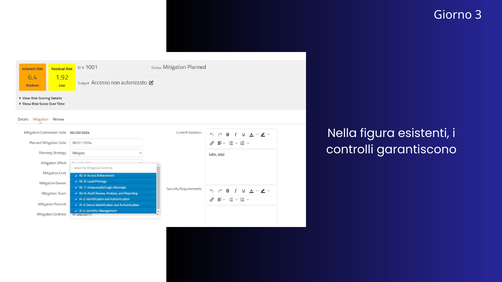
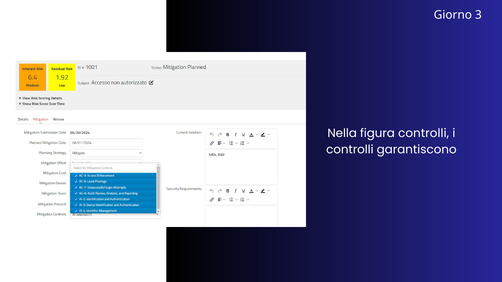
figura esistenti: esistenti -> controlli
